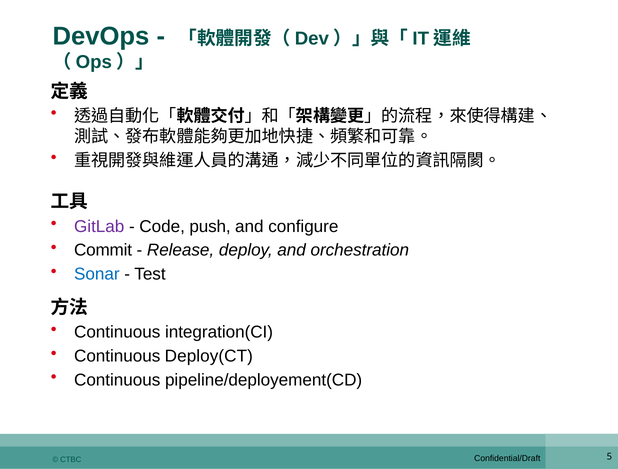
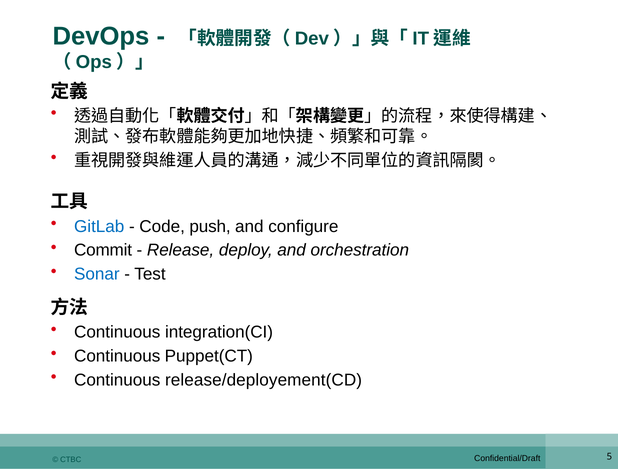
GitLab colour: purple -> blue
Deploy(CT: Deploy(CT -> Puppet(CT
pipeline/deployement(CD: pipeline/deployement(CD -> release/deployement(CD
